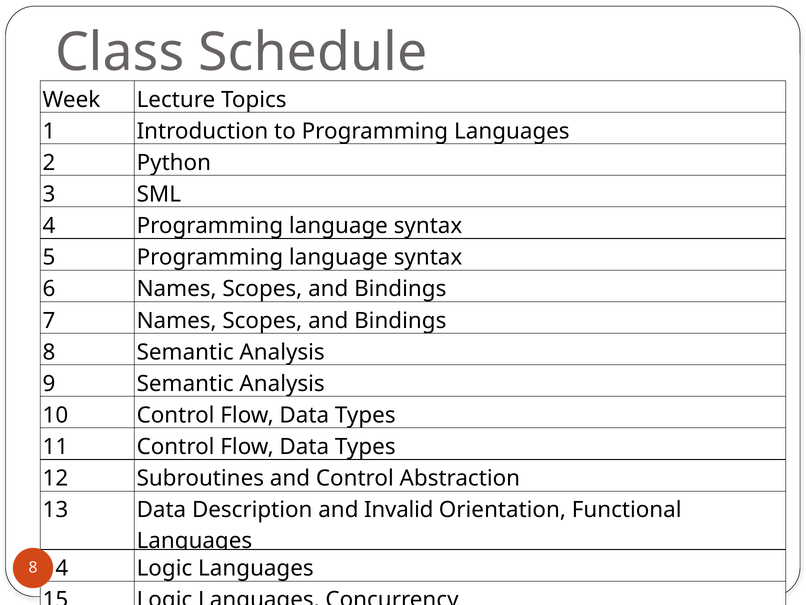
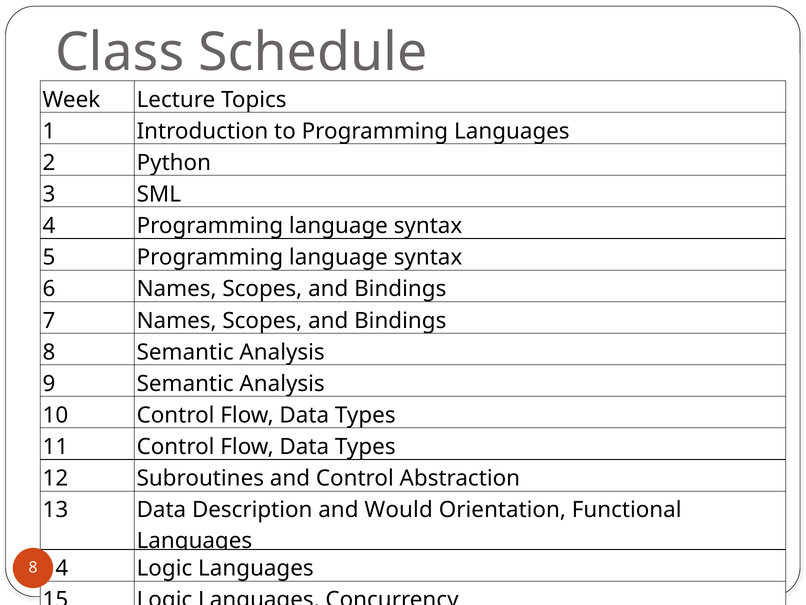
Invalid: Invalid -> Would
